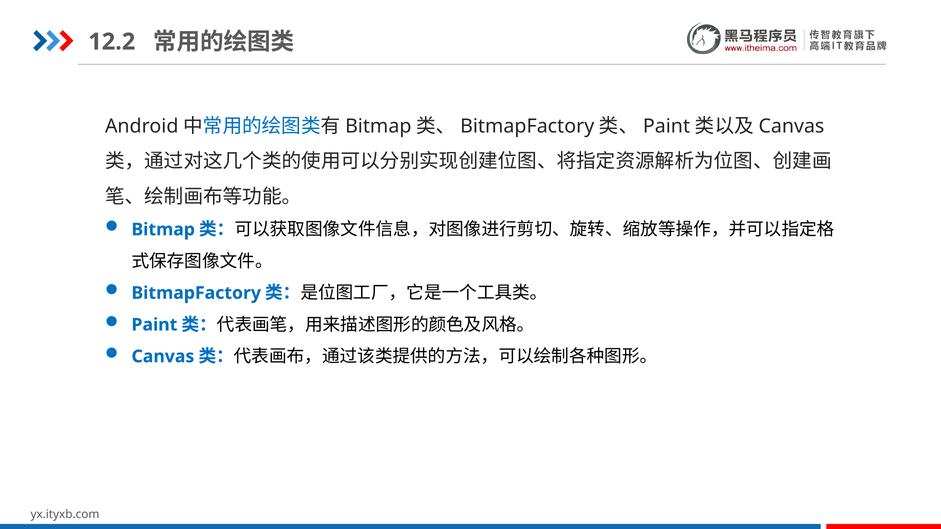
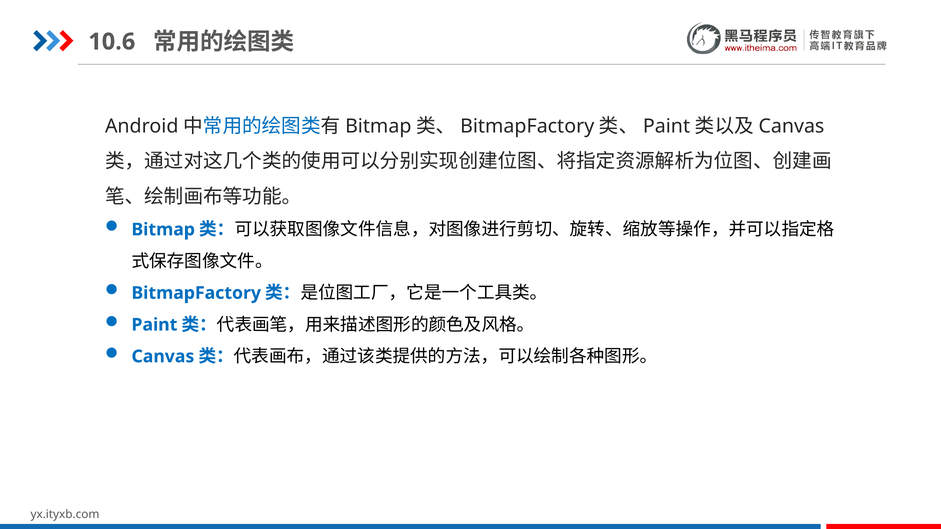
12.2: 12.2 -> 10.6
